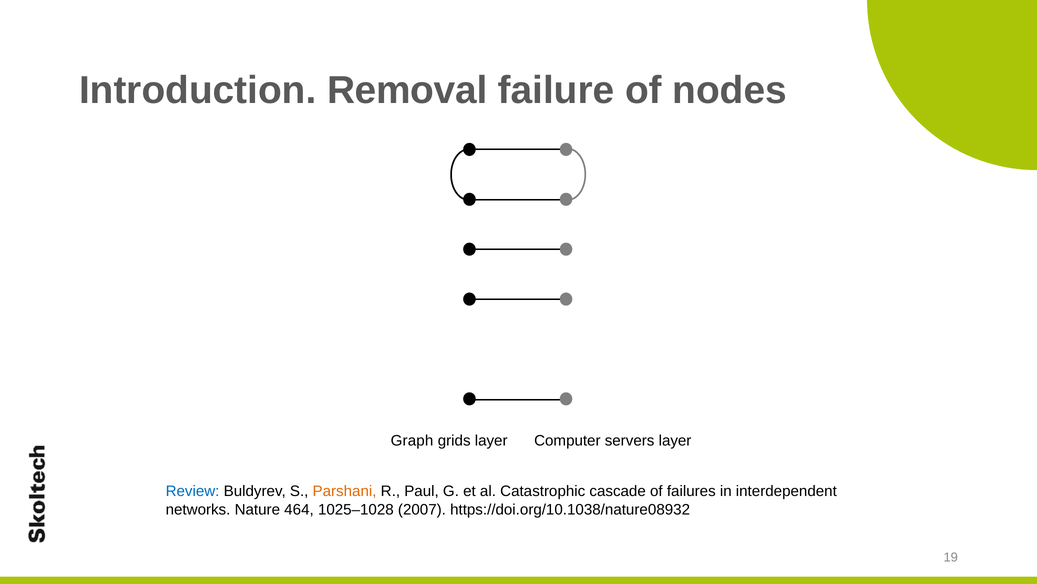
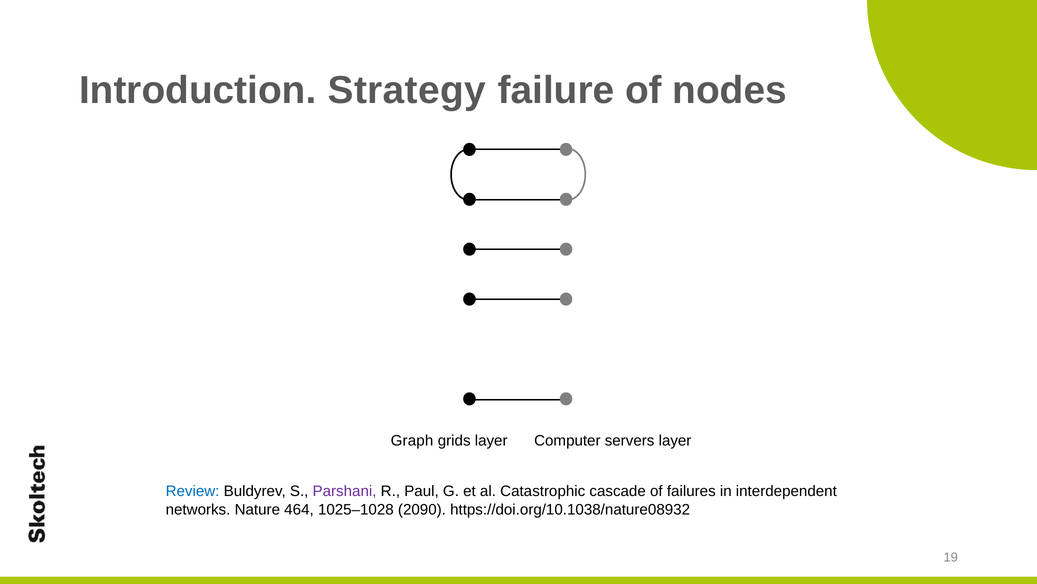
Removal: Removal -> Strategy
Parshani colour: orange -> purple
2007: 2007 -> 2090
